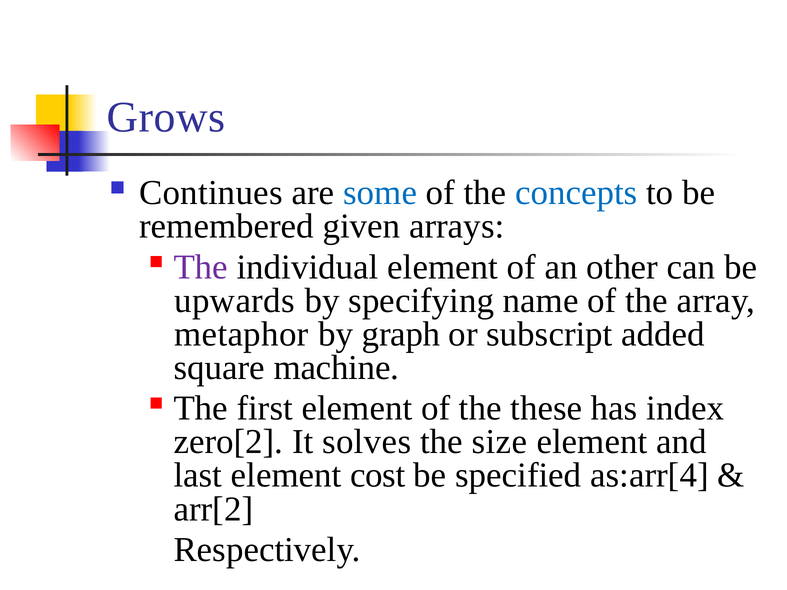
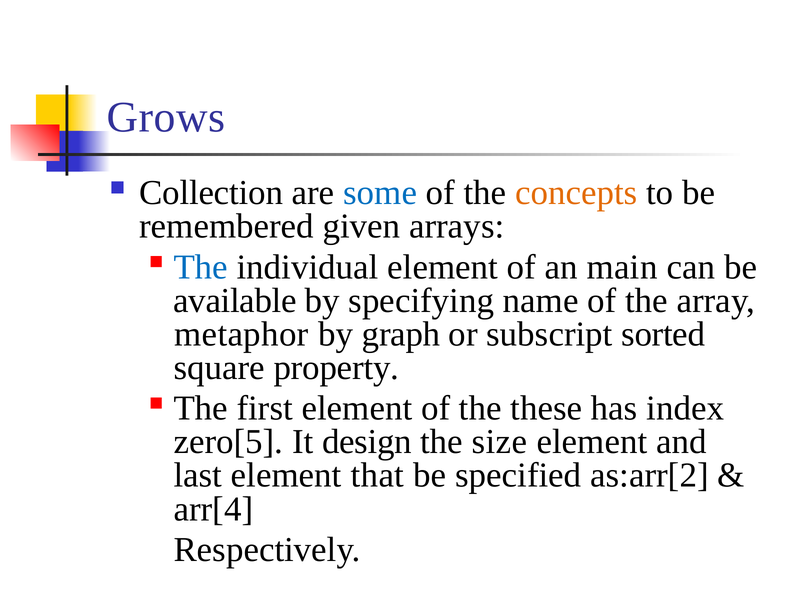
Continues: Continues -> Collection
concepts colour: blue -> orange
The at (201, 267) colour: purple -> blue
other: other -> main
upwards: upwards -> available
added: added -> sorted
machine: machine -> property
zero[2: zero[2 -> zero[5
solves: solves -> design
cost: cost -> that
as:arr[4: as:arr[4 -> as:arr[2
arr[2: arr[2 -> arr[4
